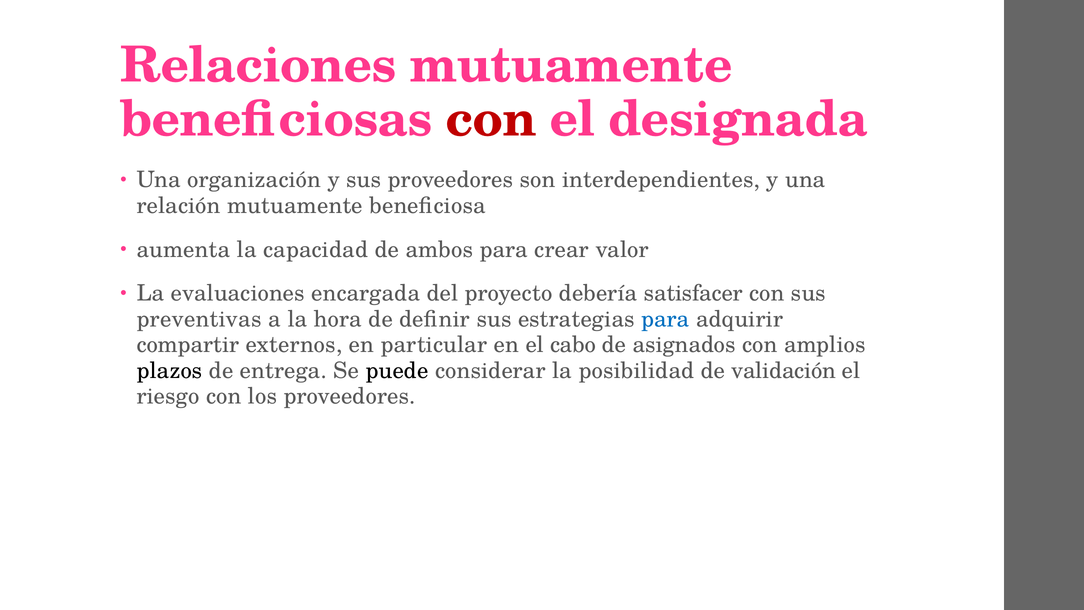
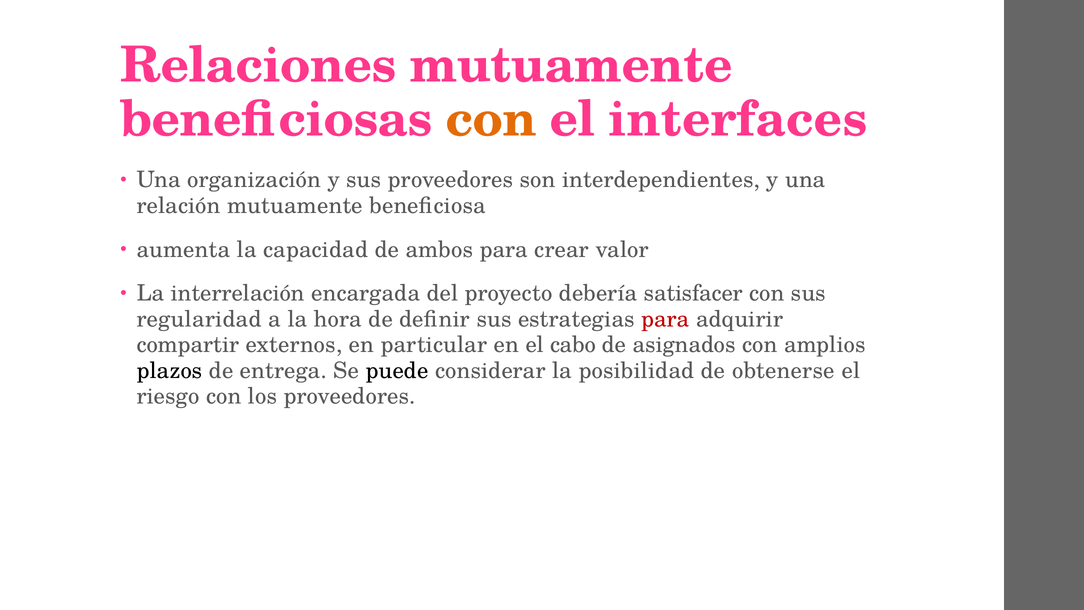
con at (491, 119) colour: red -> orange
designada: designada -> interfaces
evaluaciones: evaluaciones -> interrelación
preventivas: preventivas -> regularidad
para at (665, 319) colour: blue -> red
validación: validación -> obtenerse
